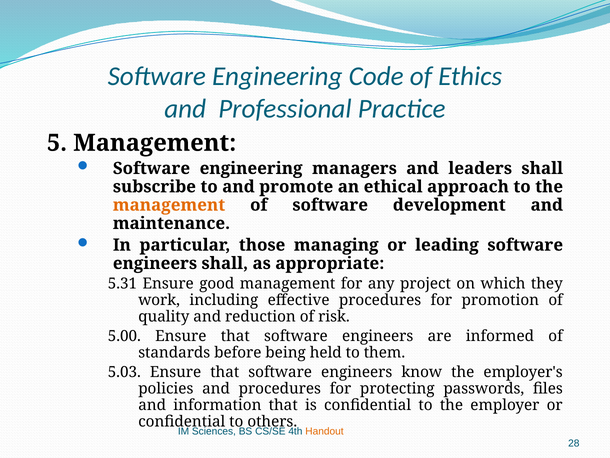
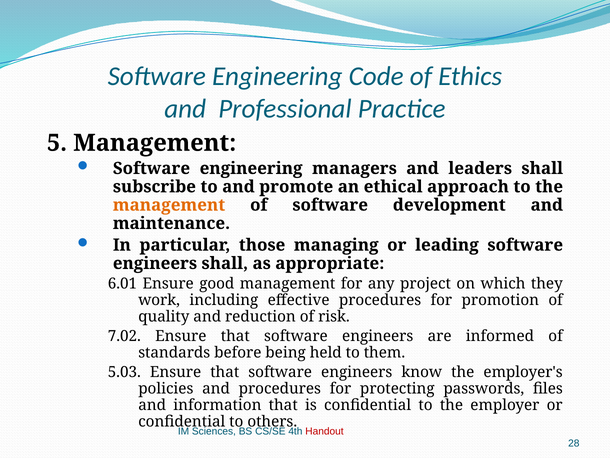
5.31: 5.31 -> 6.01
5.00: 5.00 -> 7.02
Handout colour: orange -> red
